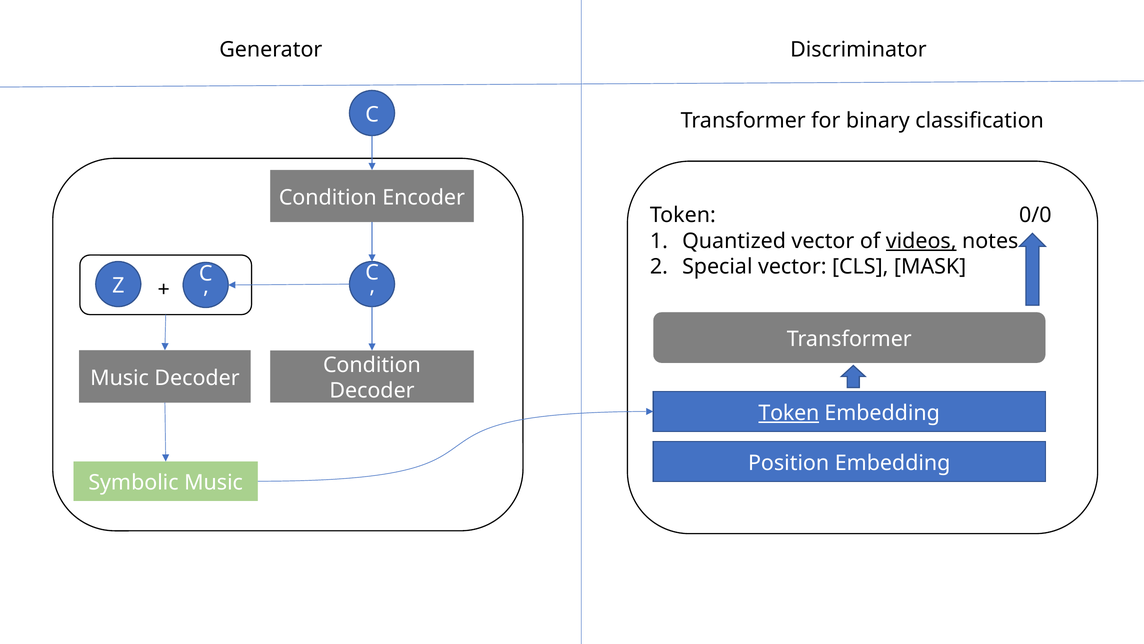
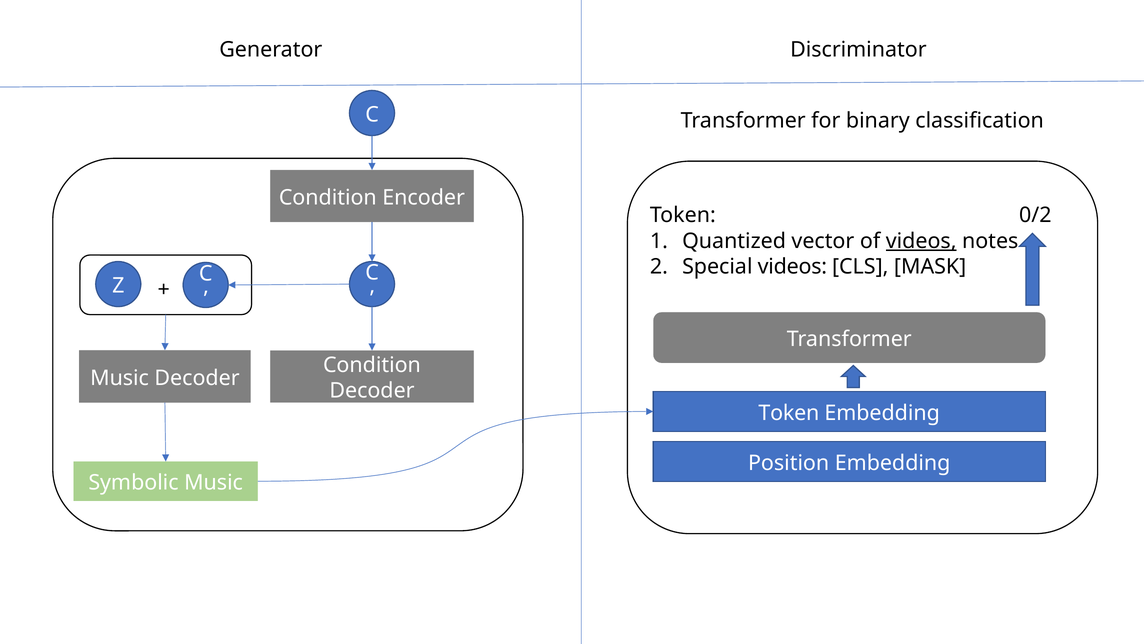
0/0: 0/0 -> 0/2
Special vector: vector -> videos
Token at (789, 413) underline: present -> none
